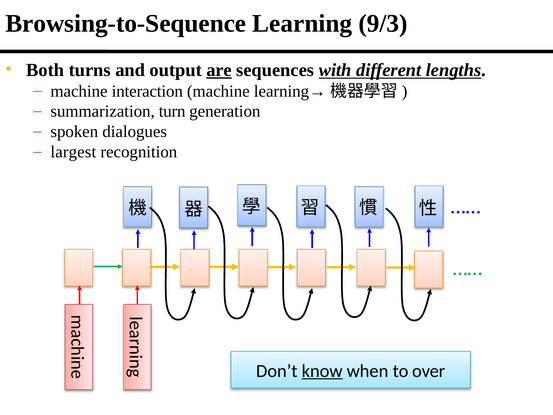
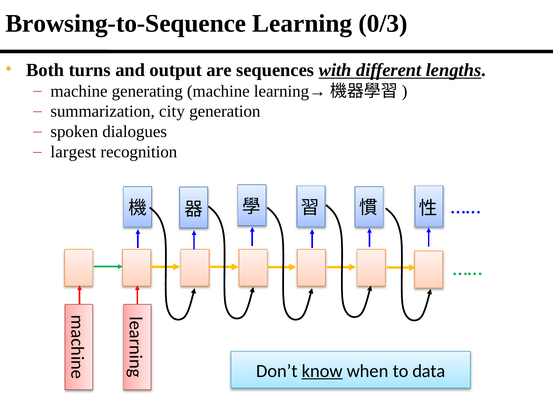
9/3: 9/3 -> 0/3
are underline: present -> none
interaction: interaction -> generating
turn: turn -> city
over: over -> data
